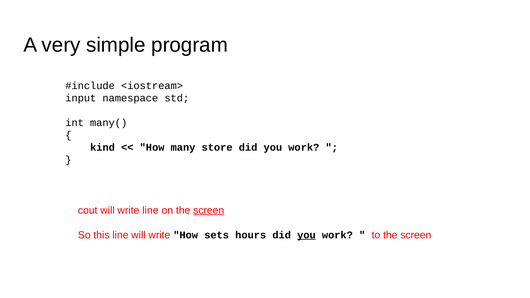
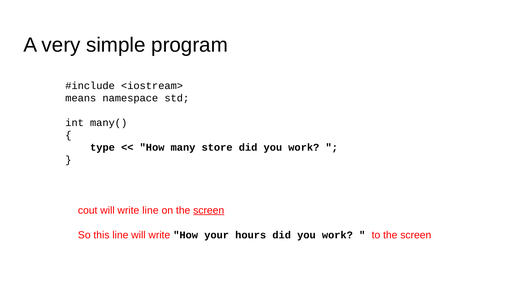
input: input -> means
kind: kind -> type
sets: sets -> your
you at (306, 235) underline: present -> none
